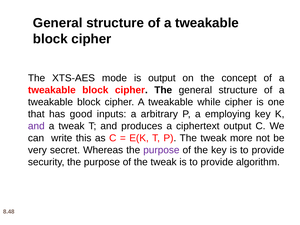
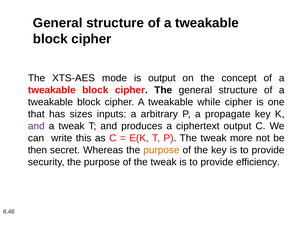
good: good -> sizes
employing: employing -> propagate
very: very -> then
purpose at (161, 150) colour: purple -> orange
algorithm: algorithm -> efficiency
